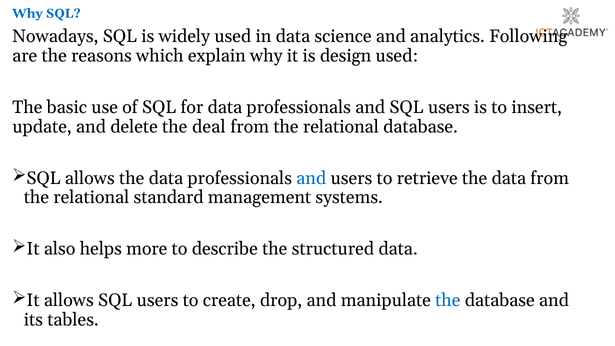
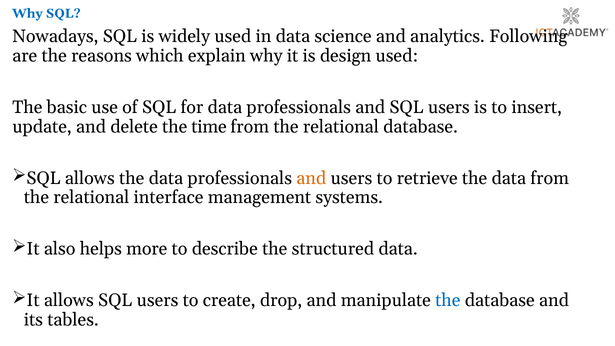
deal: deal -> time
and at (311, 178) colour: blue -> orange
standard: standard -> interface
